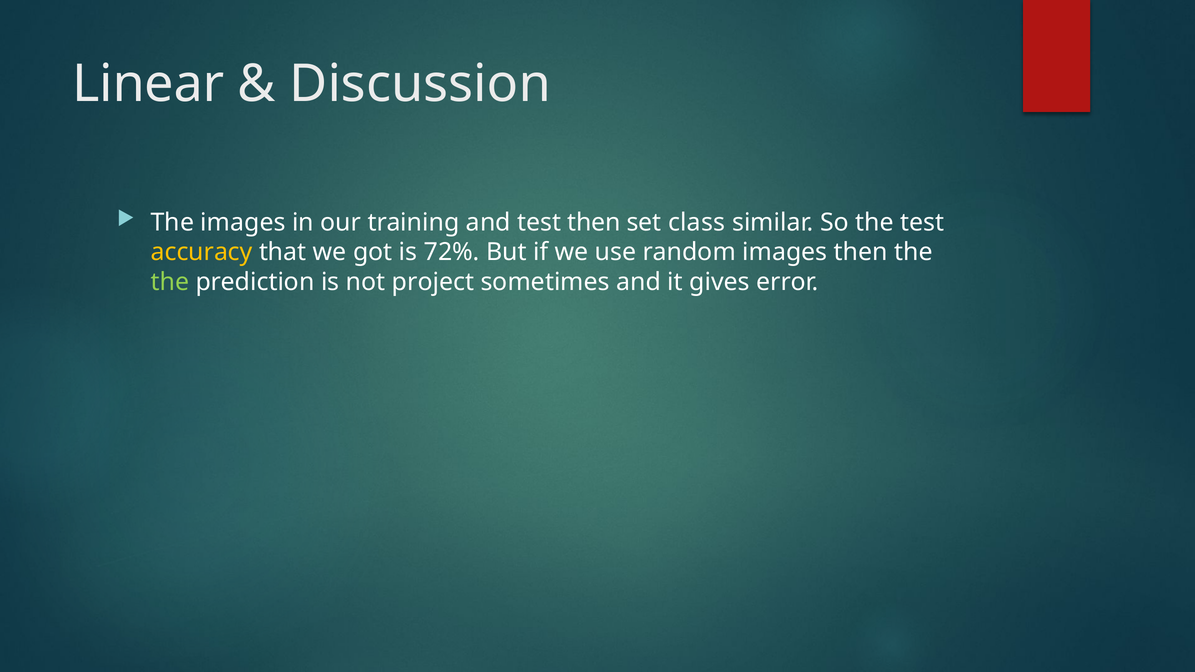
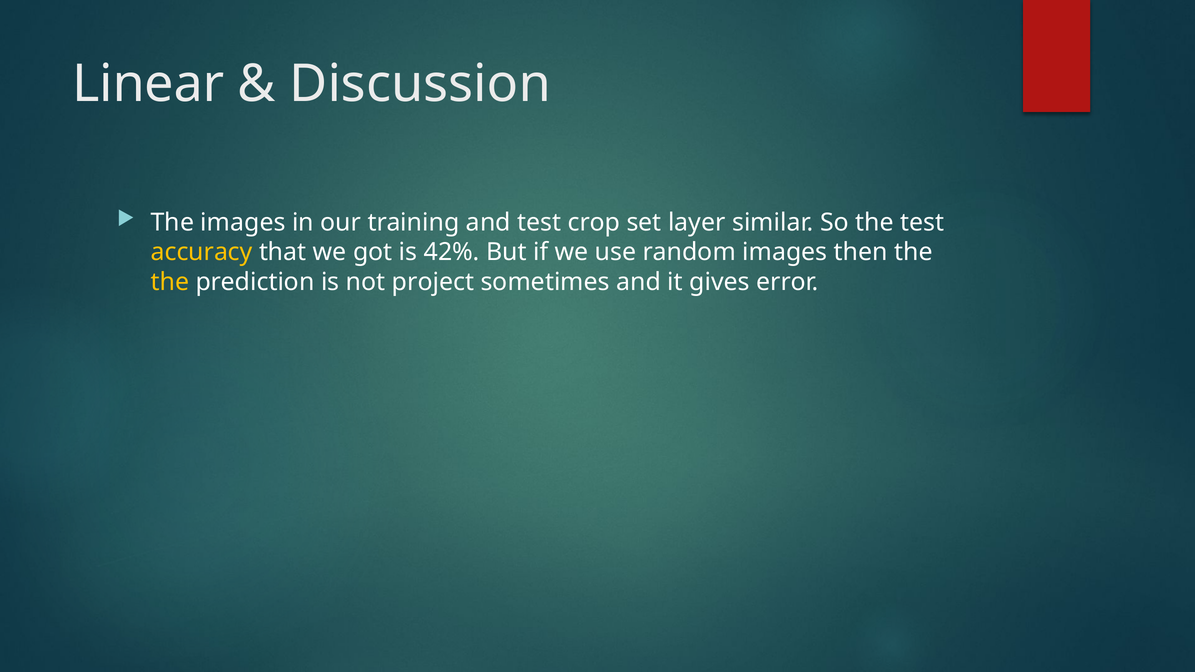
test then: then -> crop
class: class -> layer
72%: 72% -> 42%
the at (170, 282) colour: light green -> yellow
